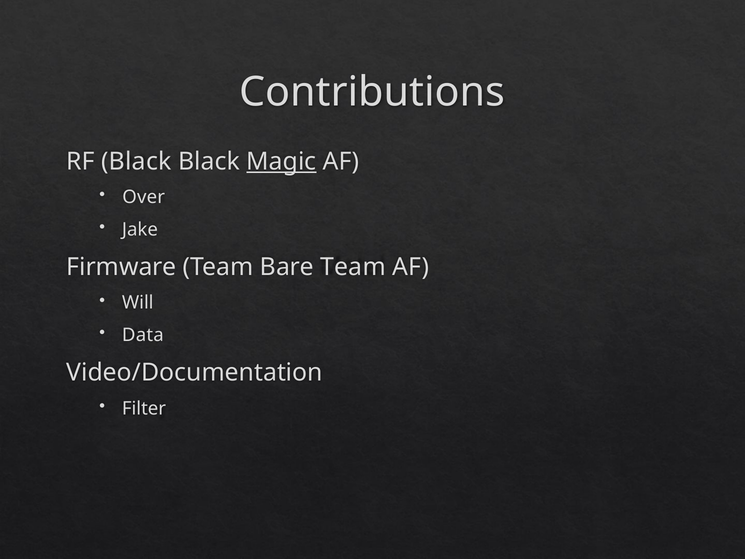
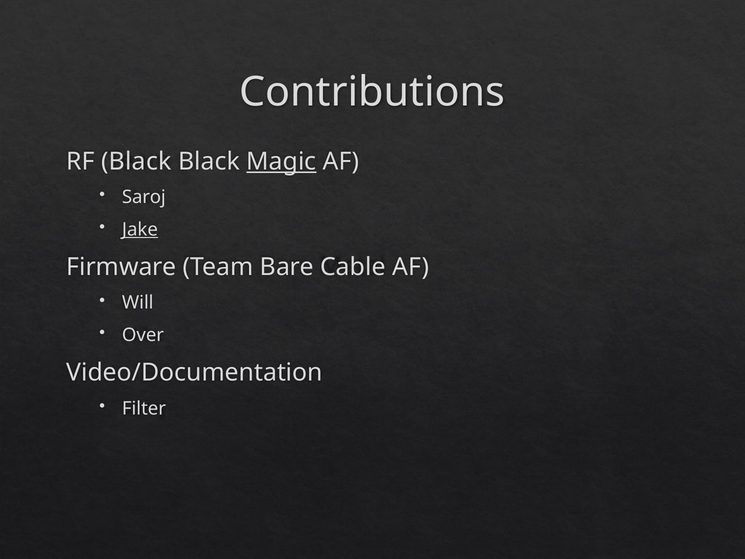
Over: Over -> Saroj
Jake underline: none -> present
Bare Team: Team -> Cable
Data: Data -> Over
